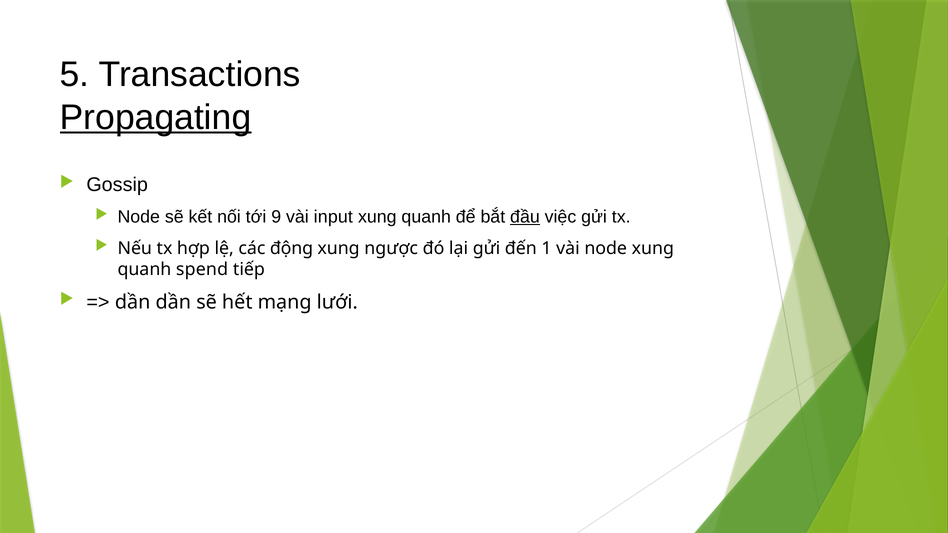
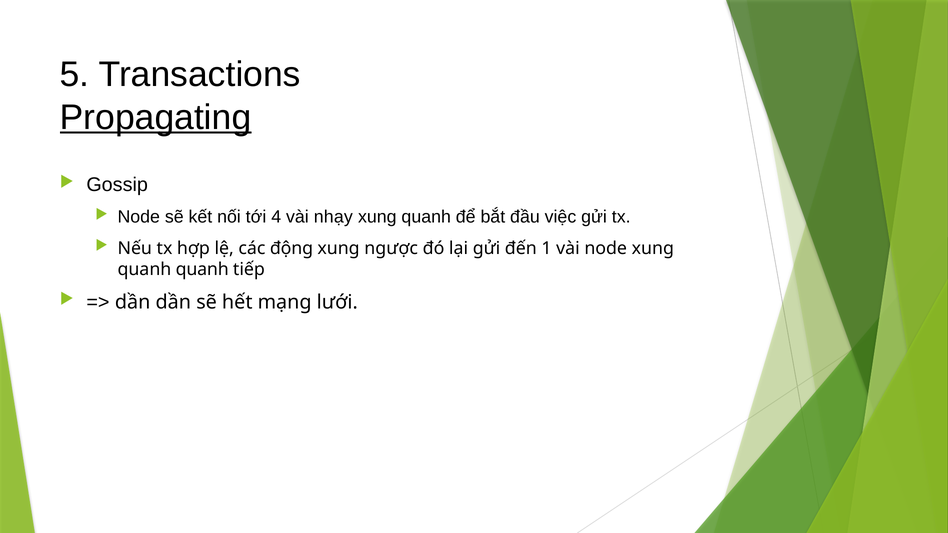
9: 9 -> 4
input: input -> nhạy
đầu underline: present -> none
quanh spend: spend -> quanh
